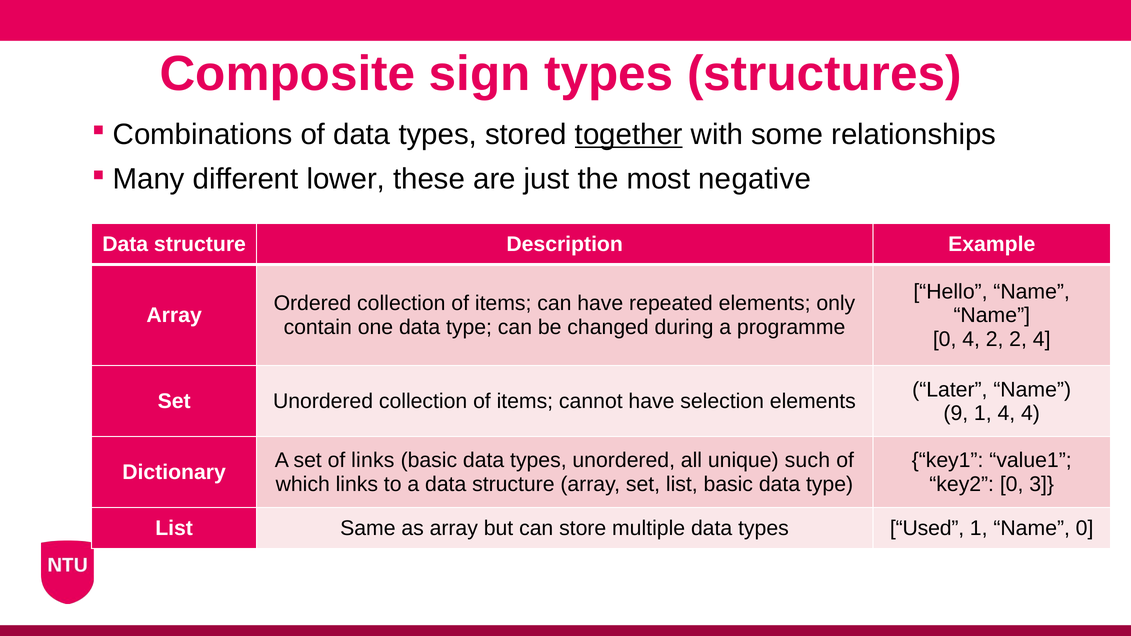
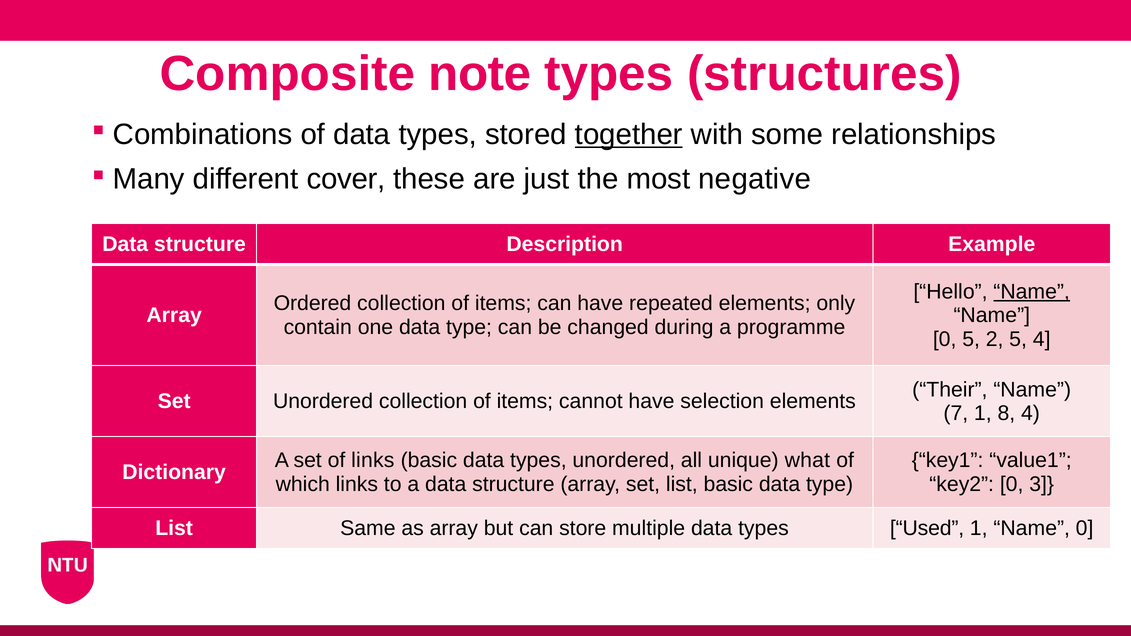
sign: sign -> note
lower: lower -> cover
Name at (1032, 292) underline: none -> present
0 4: 4 -> 5
2 2: 2 -> 5
Later: Later -> Their
9: 9 -> 7
1 4: 4 -> 8
such: such -> what
